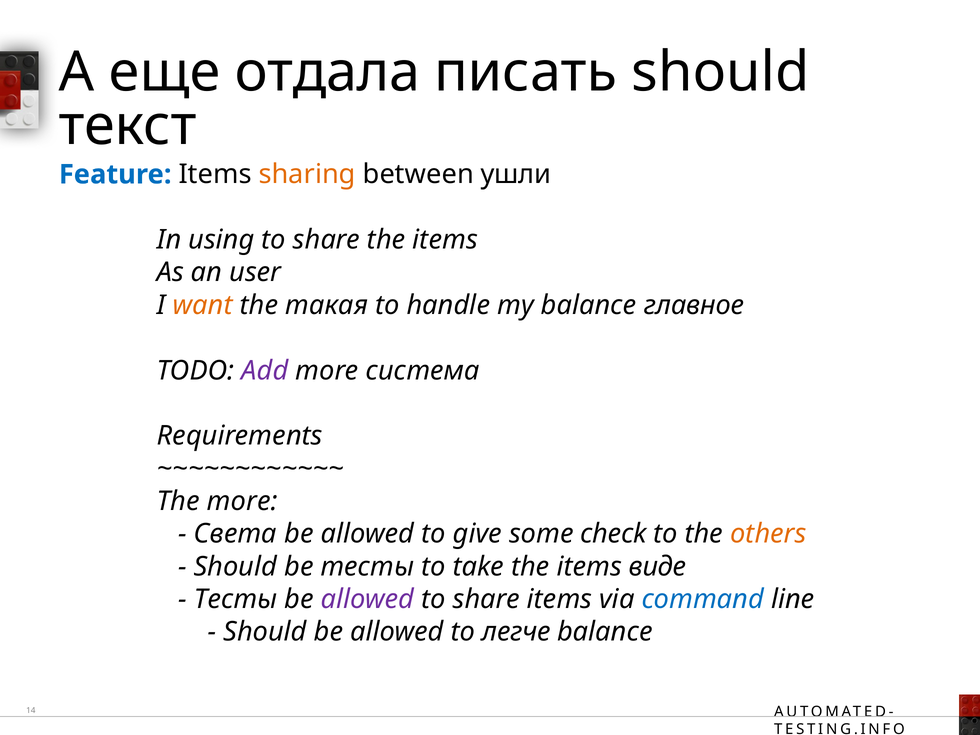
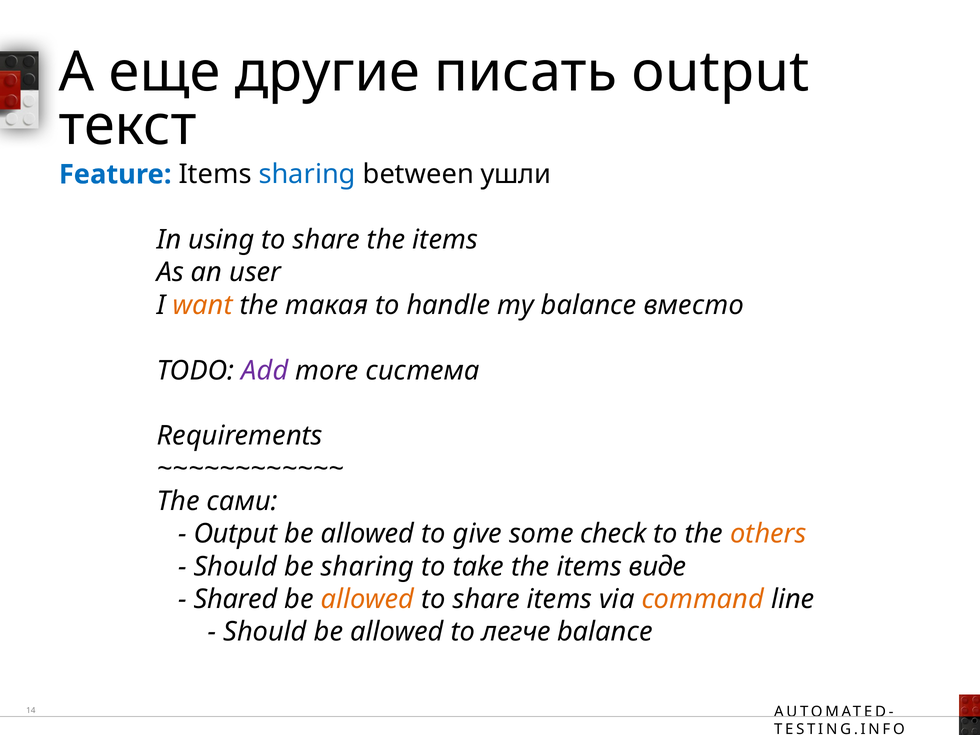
отдала: отдала -> другие
писать should: should -> output
sharing at (307, 174) colour: orange -> blue
главное: главное -> вместо
The more: more -> сами
Света at (235, 534): Света -> Output
be тесты: тесты -> sharing
Тесты at (235, 599): Тесты -> Shared
allowed at (367, 599) colour: purple -> orange
command colour: blue -> orange
